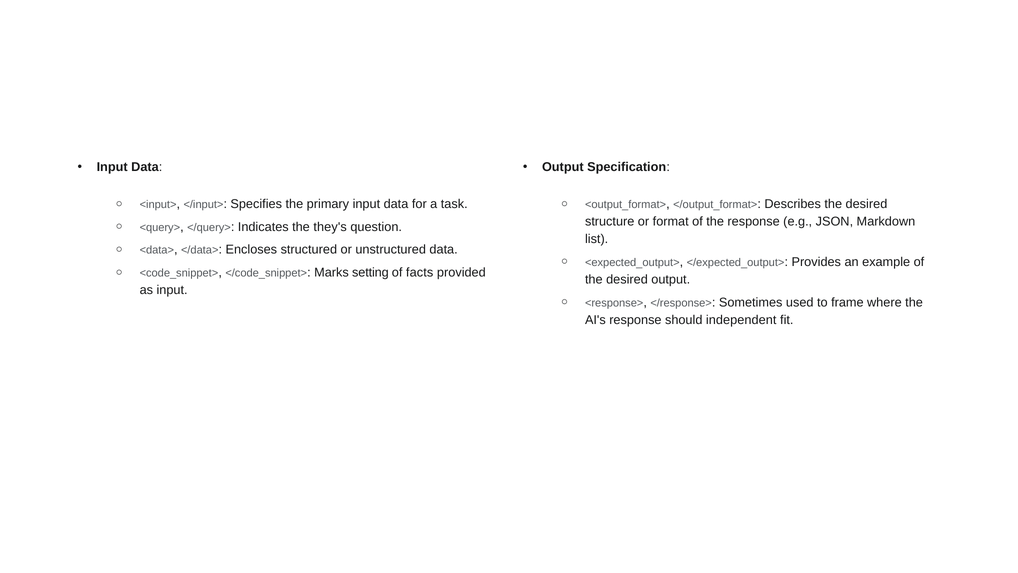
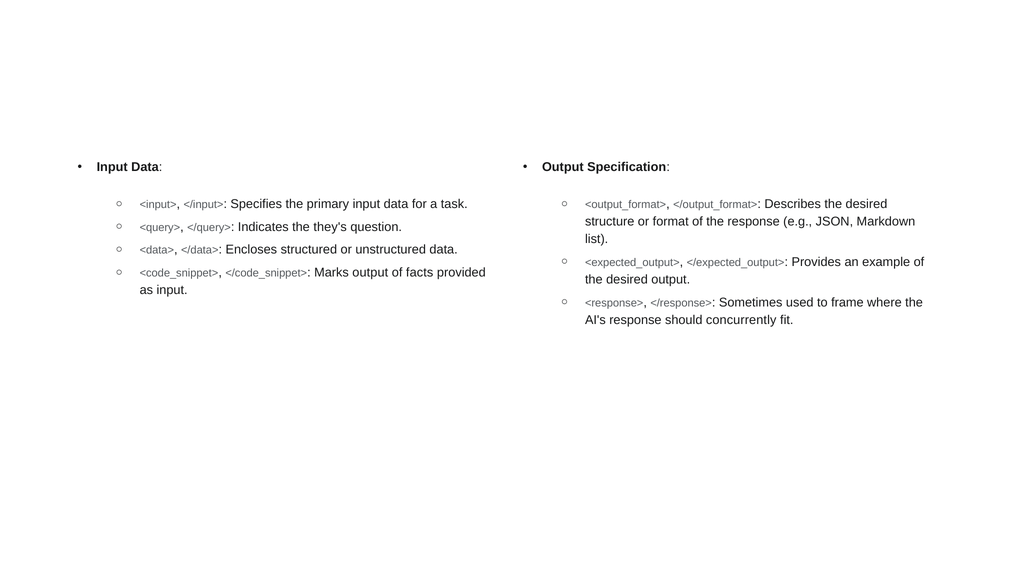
Marks setting: setting -> output
independent: independent -> concurrently
